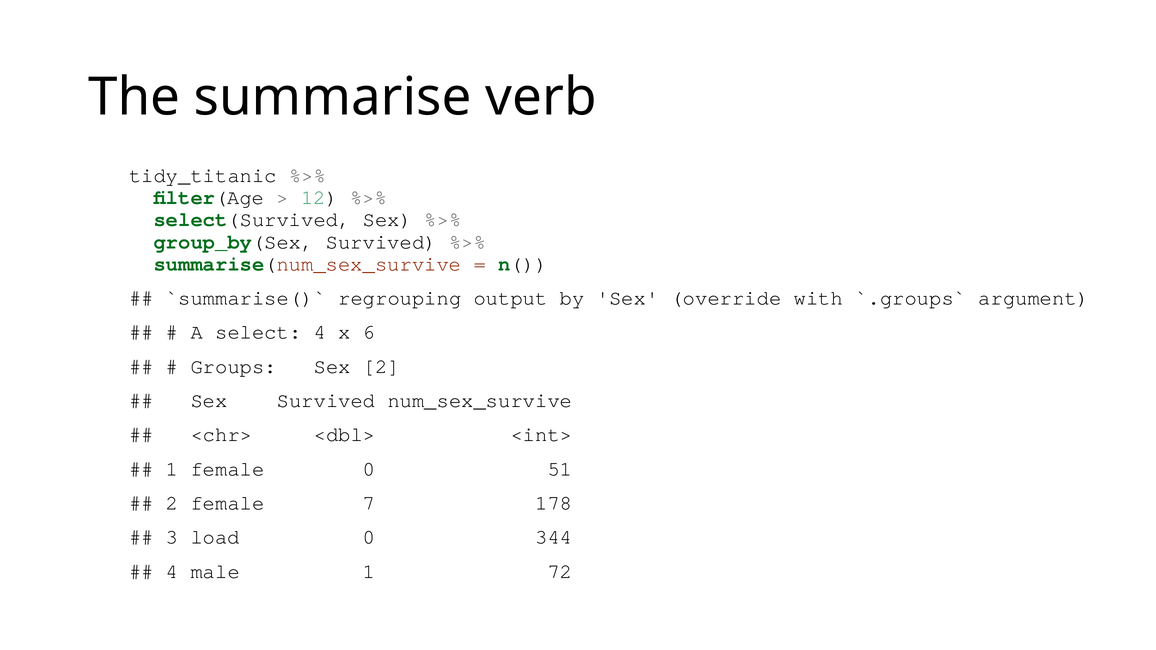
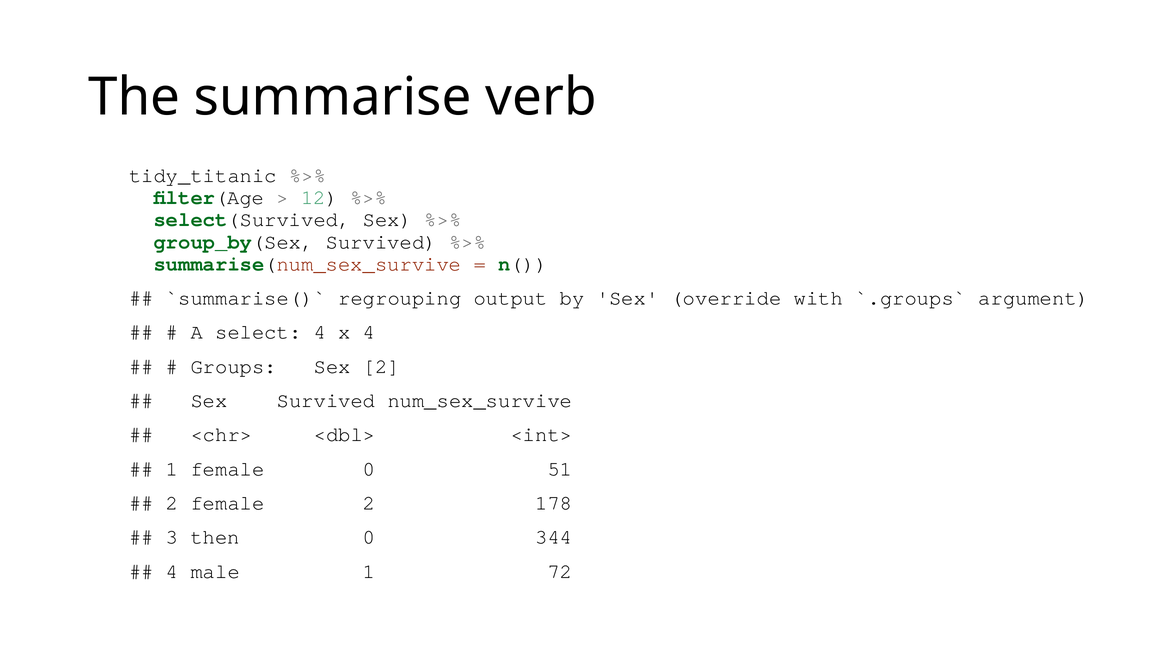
x 6: 6 -> 4
female 7: 7 -> 2
load: load -> then
